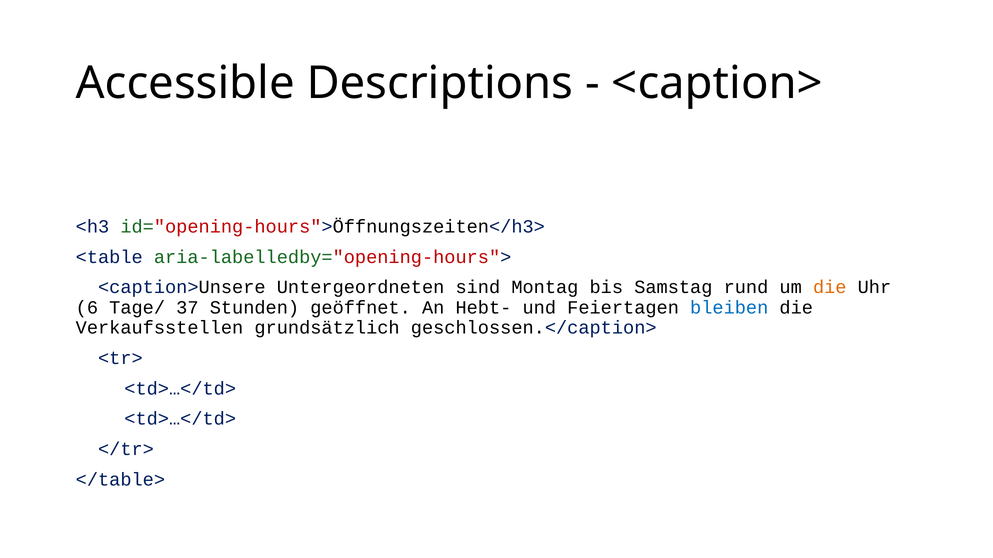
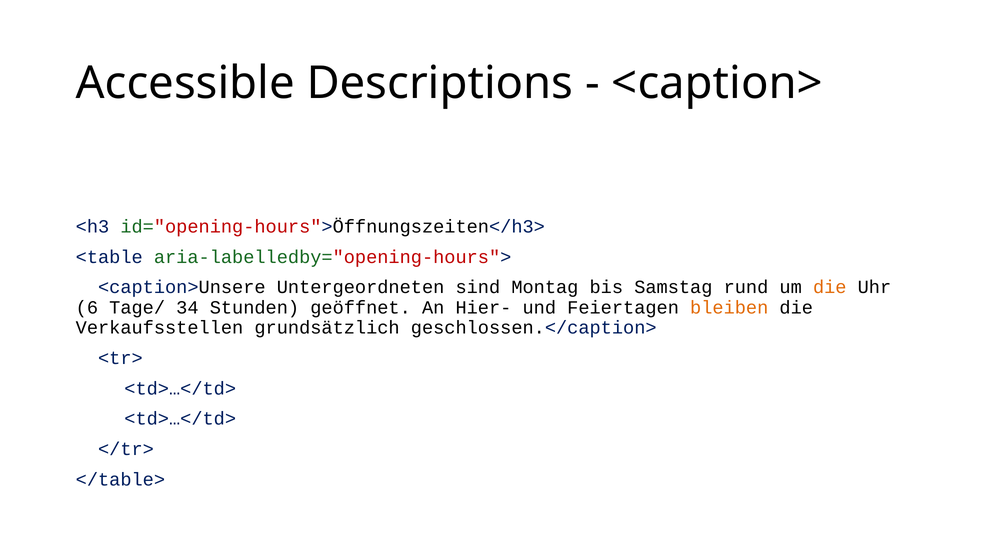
37: 37 -> 34
Hebt-: Hebt- -> Hier-
bleiben colour: blue -> orange
